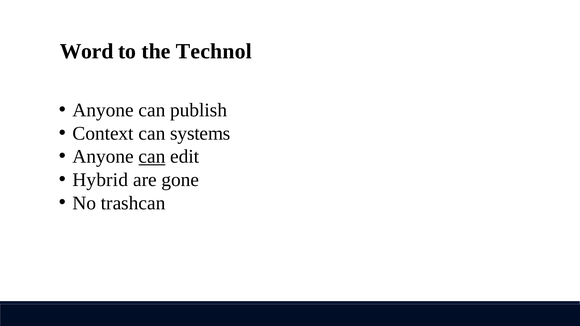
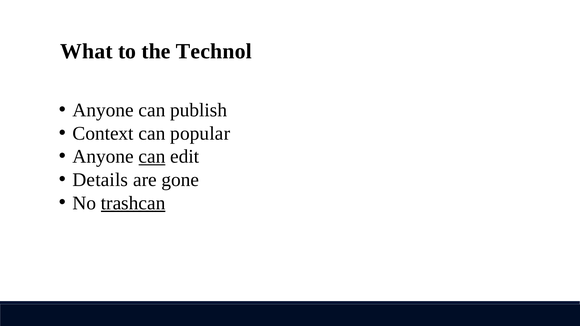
Word: Word -> What
systems: systems -> popular
Hybrid: Hybrid -> Details
trashcan underline: none -> present
